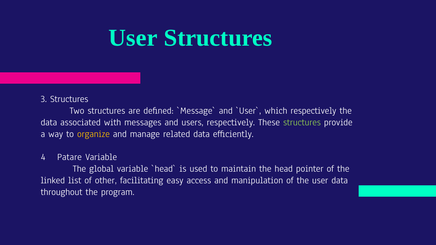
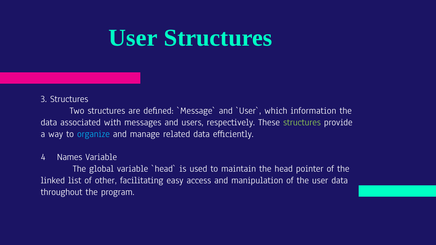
which respectively: respectively -> information
organize colour: yellow -> light blue
Patare: Patare -> Names
